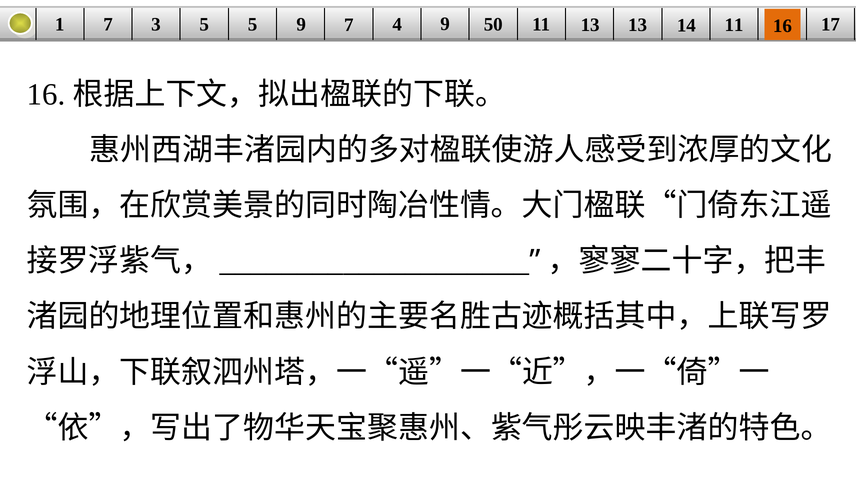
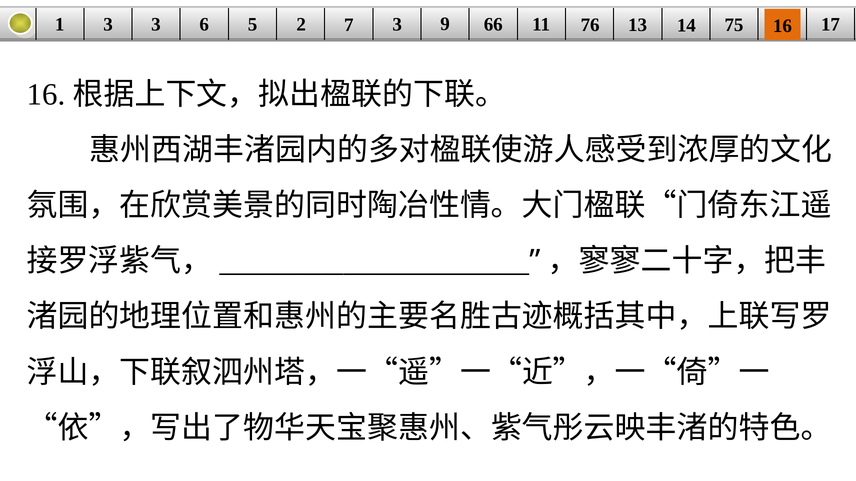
1 7: 7 -> 3
3 5: 5 -> 6
5 9: 9 -> 2
7 4: 4 -> 3
50: 50 -> 66
11 13: 13 -> 76
14 11: 11 -> 75
